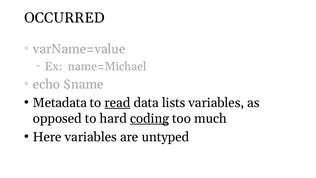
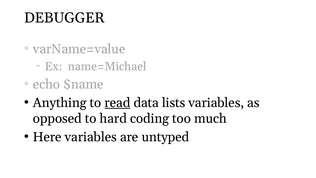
OCCURRED: OCCURRED -> DEBUGGER
Metadata: Metadata -> Anything
coding underline: present -> none
